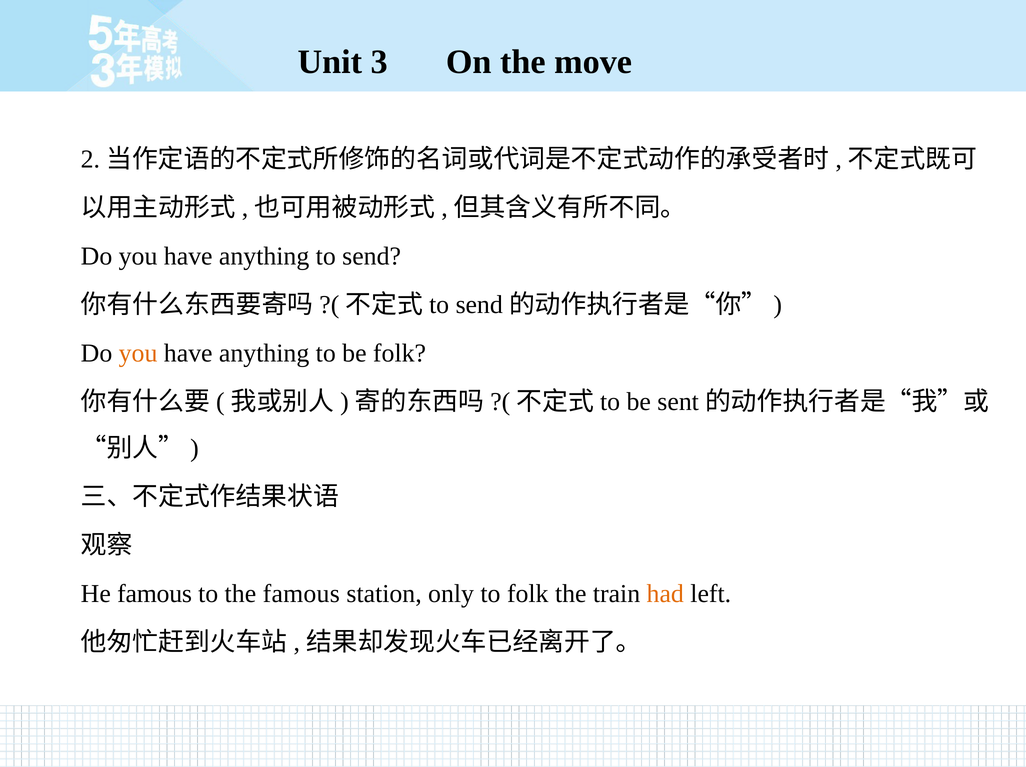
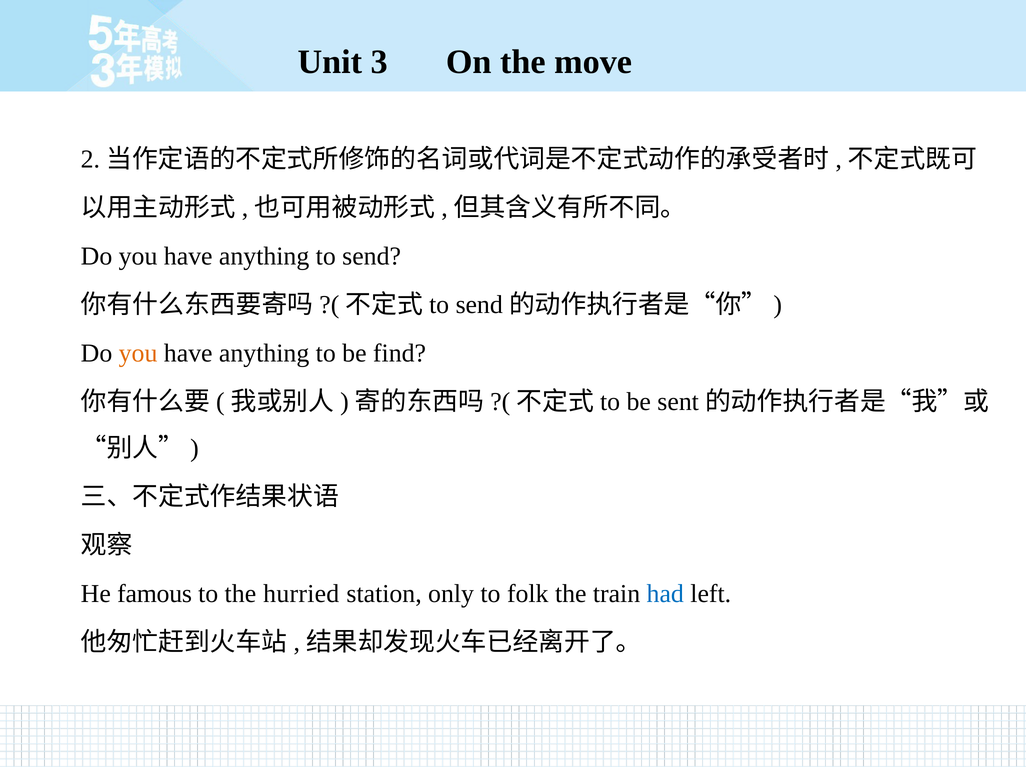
be folk: folk -> find
the famous: famous -> hurried
had colour: orange -> blue
